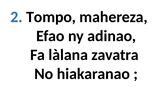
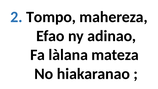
zavatra: zavatra -> mateza
